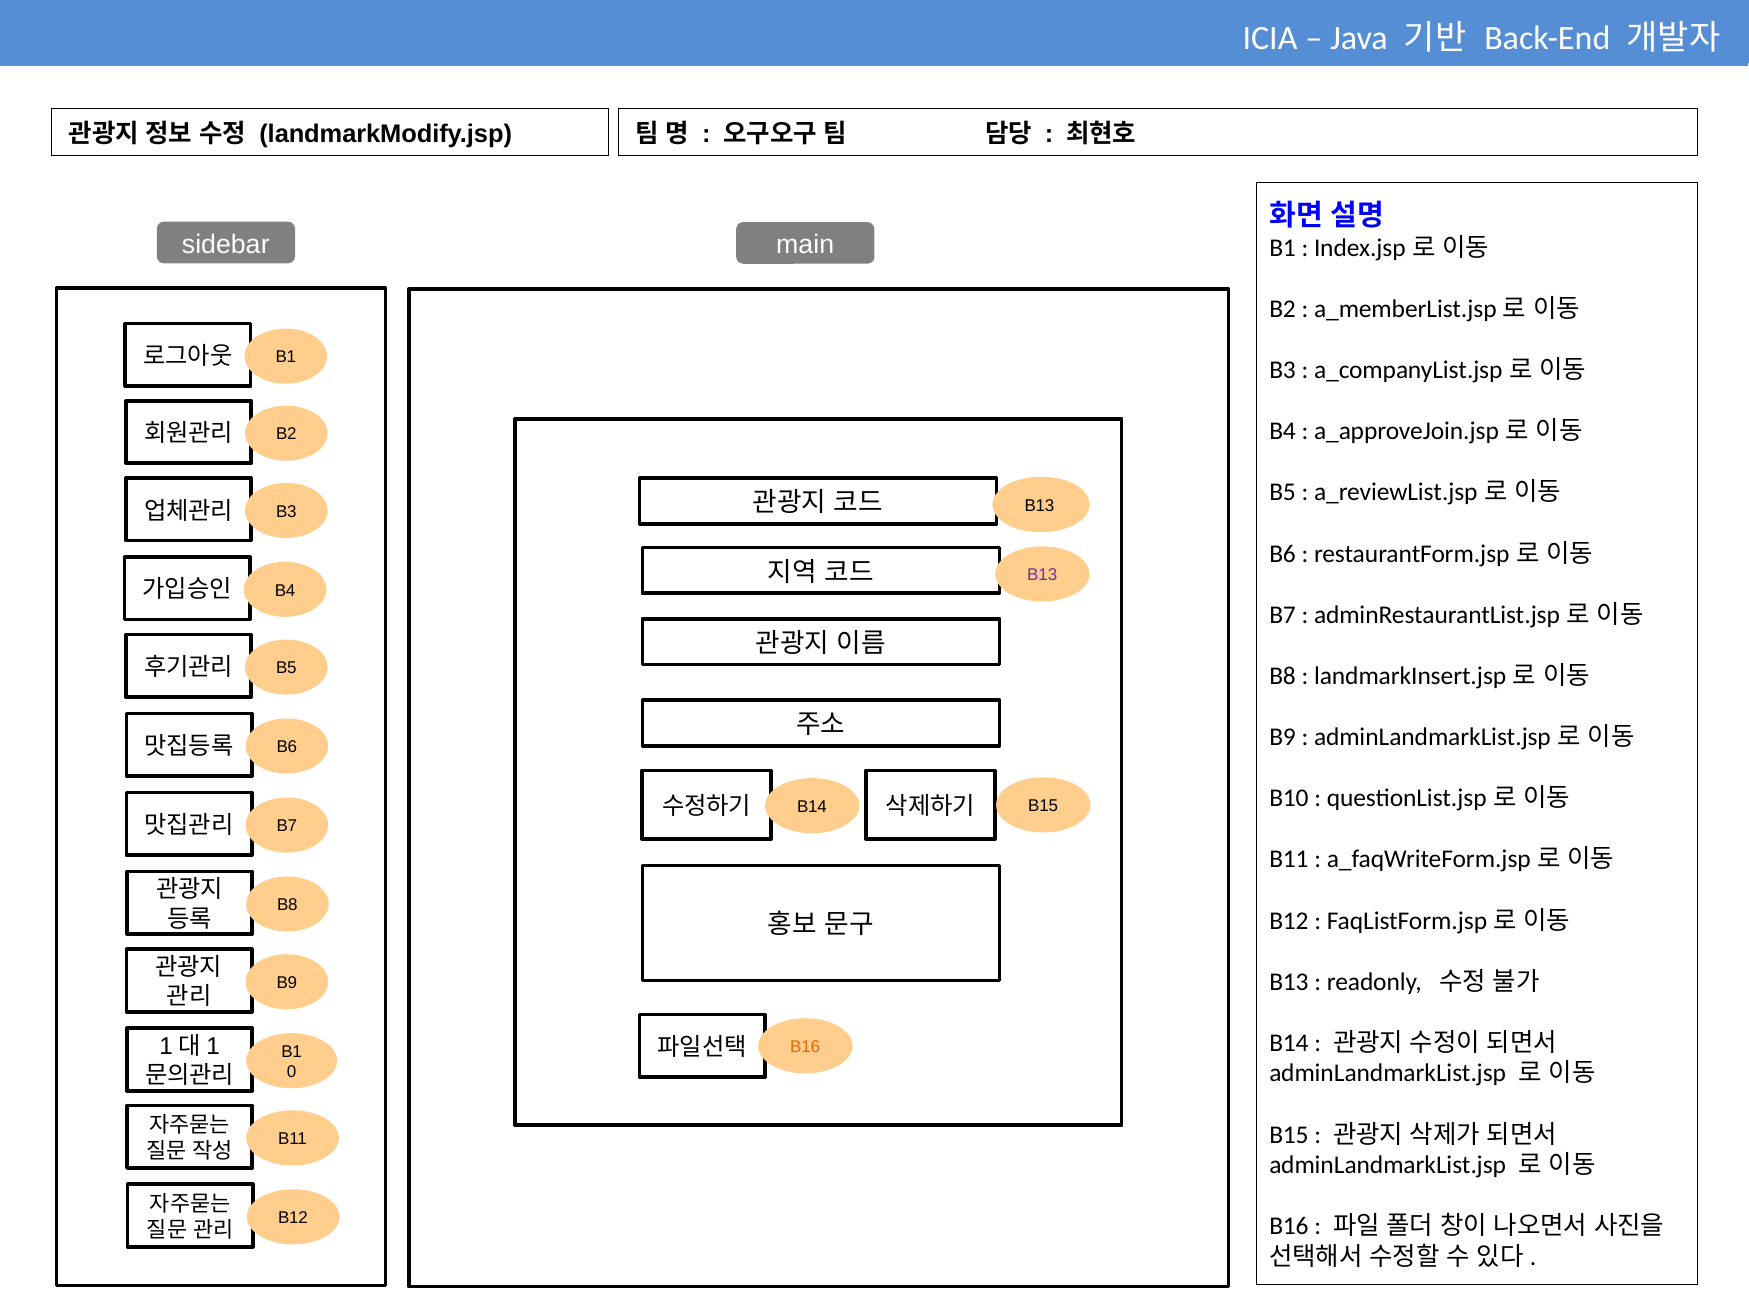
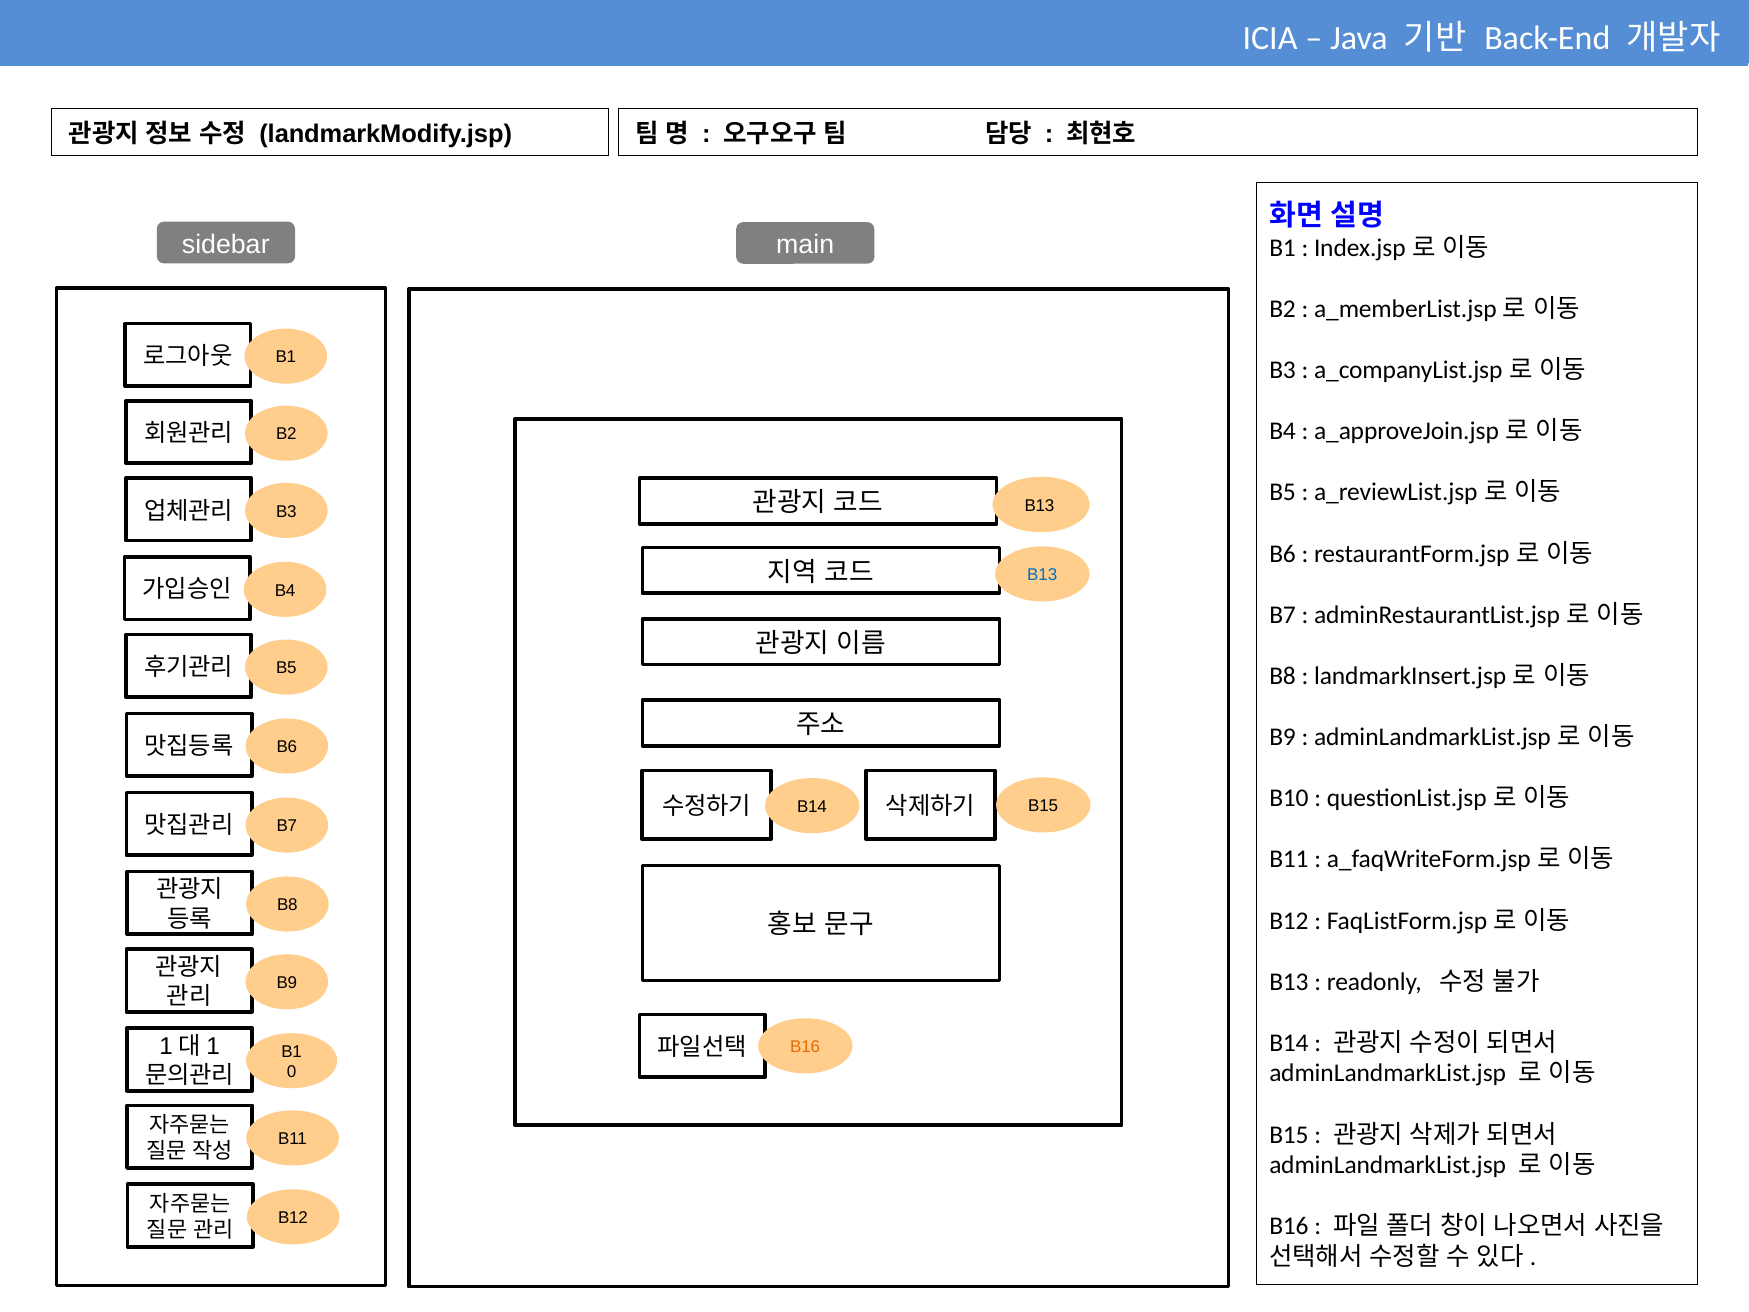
B13 at (1042, 575) colour: purple -> blue
